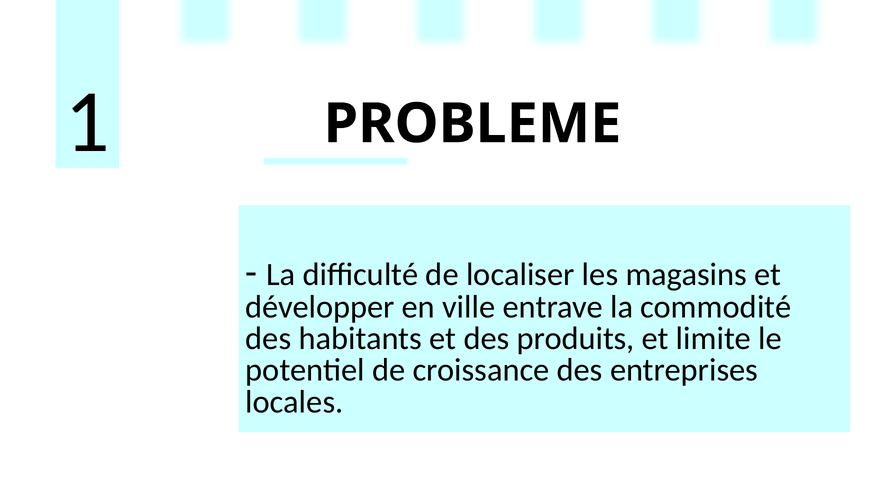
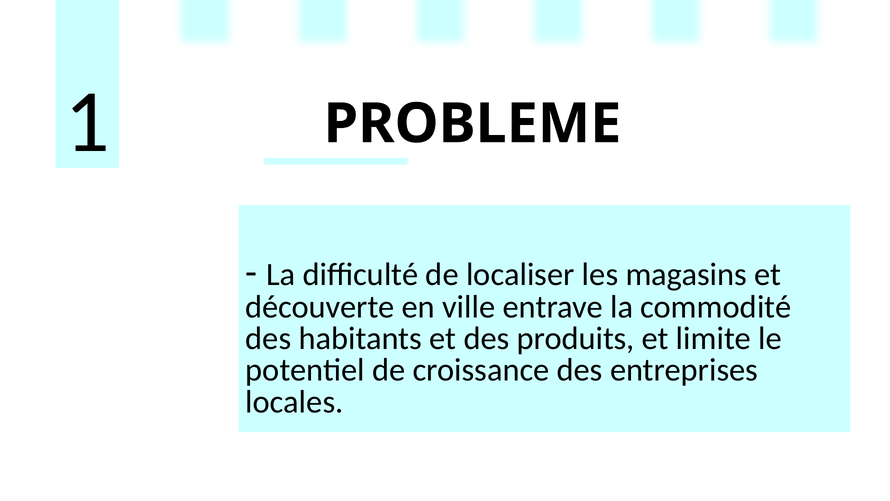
développer: développer -> découverte
